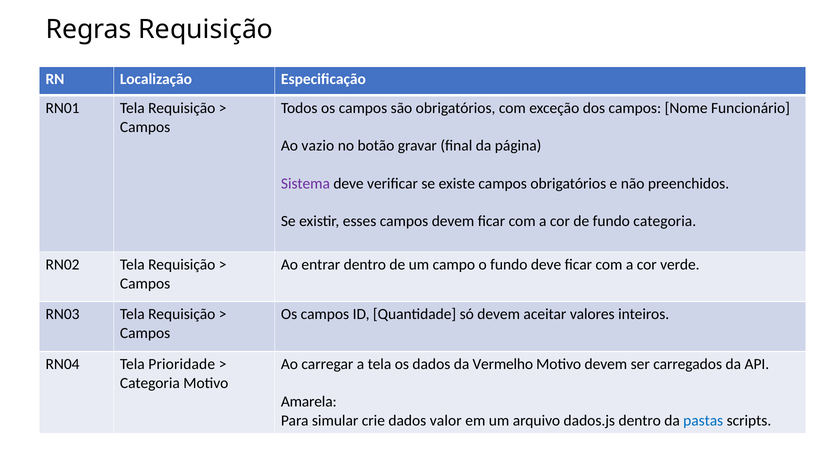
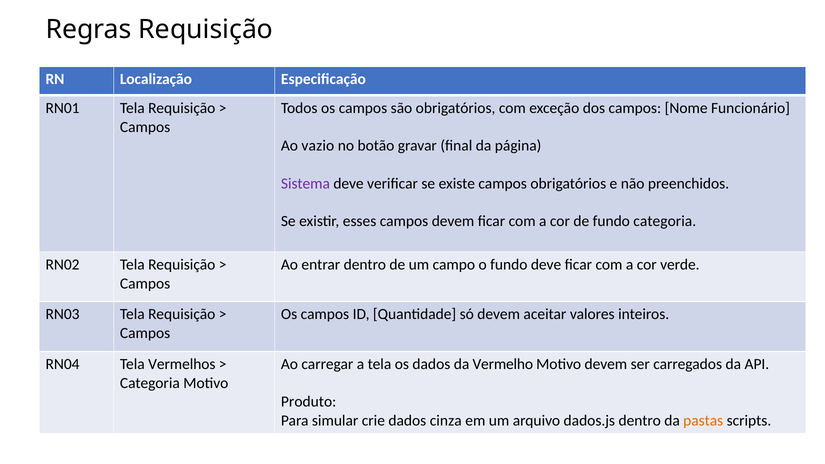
Prioridade: Prioridade -> Vermelhos
Amarela: Amarela -> Produto
valor: valor -> cinza
pastas colour: blue -> orange
